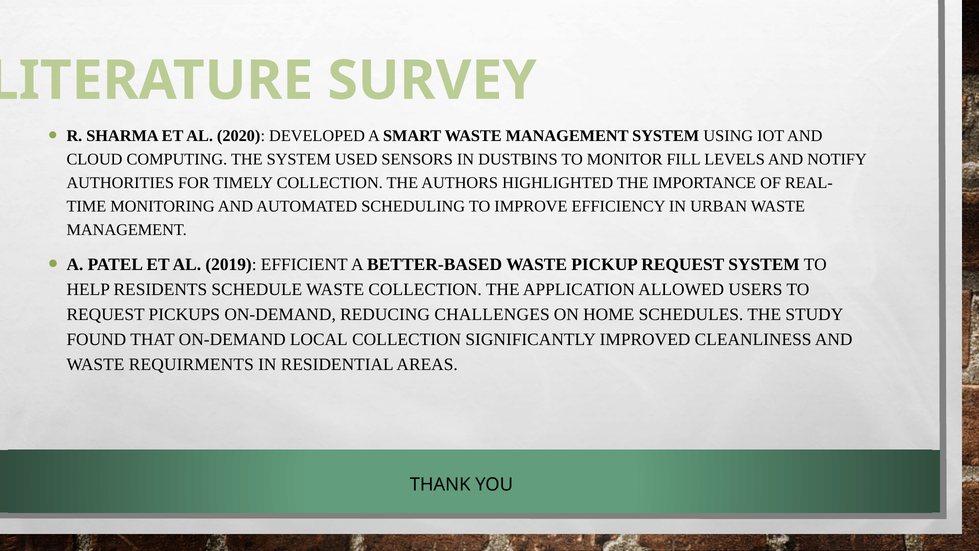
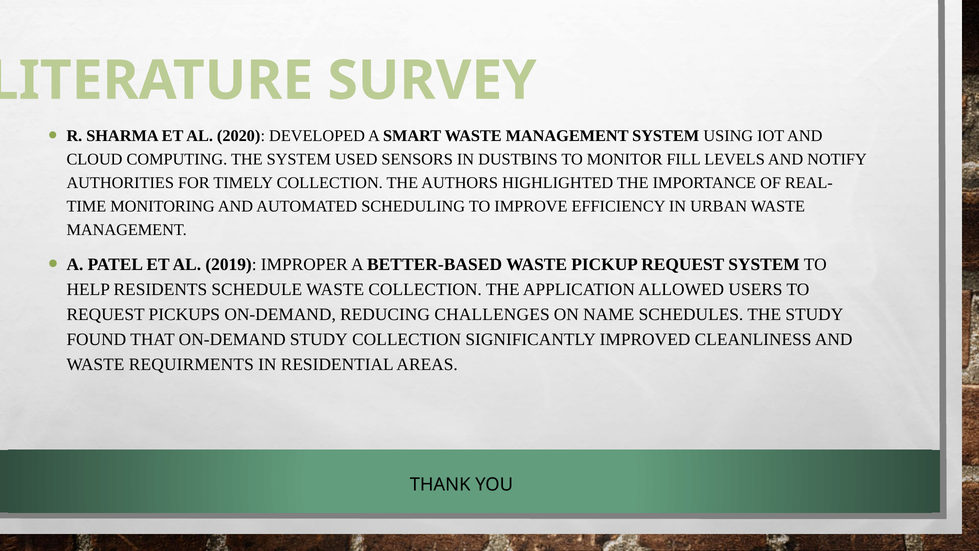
EFFICIENT: EFFICIENT -> IMPROPER
HOME: HOME -> NAME
ON-DEMAND LOCAL: LOCAL -> STUDY
